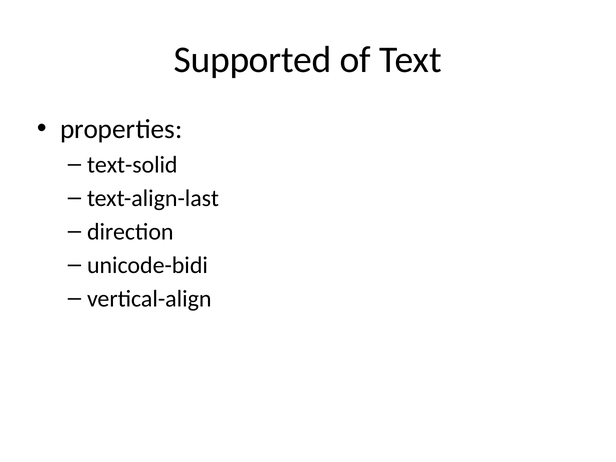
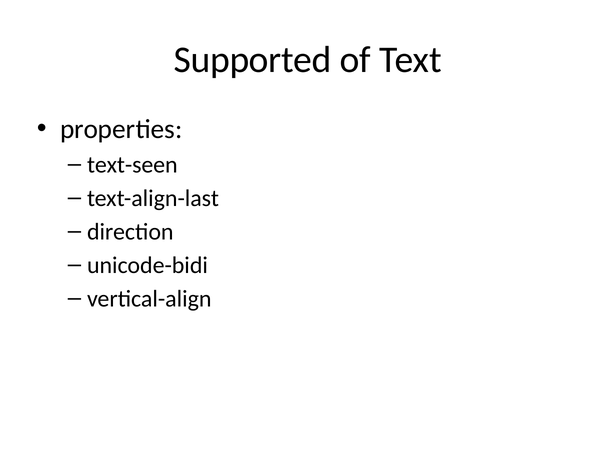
text-solid: text-solid -> text-seen
